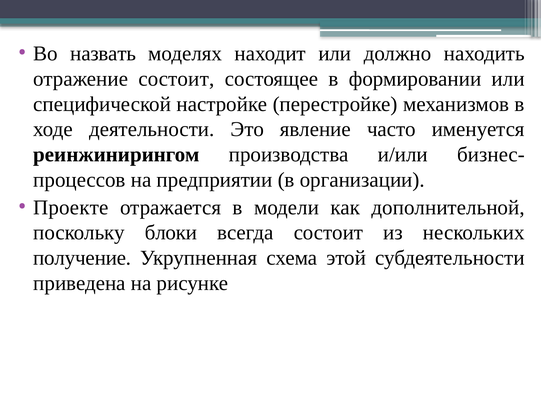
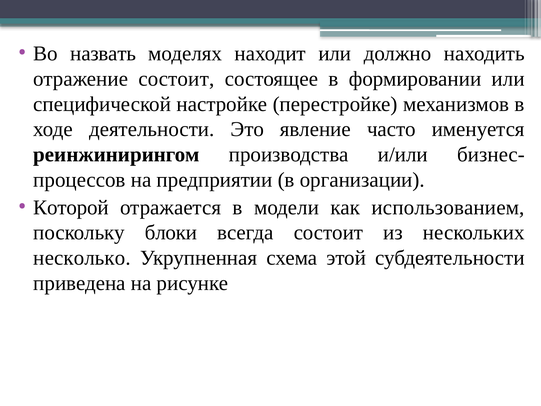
Проекте: Проекте -> Которой
дополнительной: дополнительной -> использованием
получение: получение -> несколько
